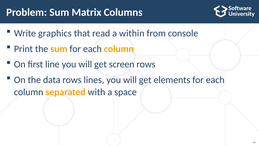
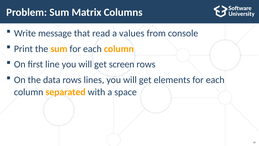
graphics: graphics -> message
within: within -> values
